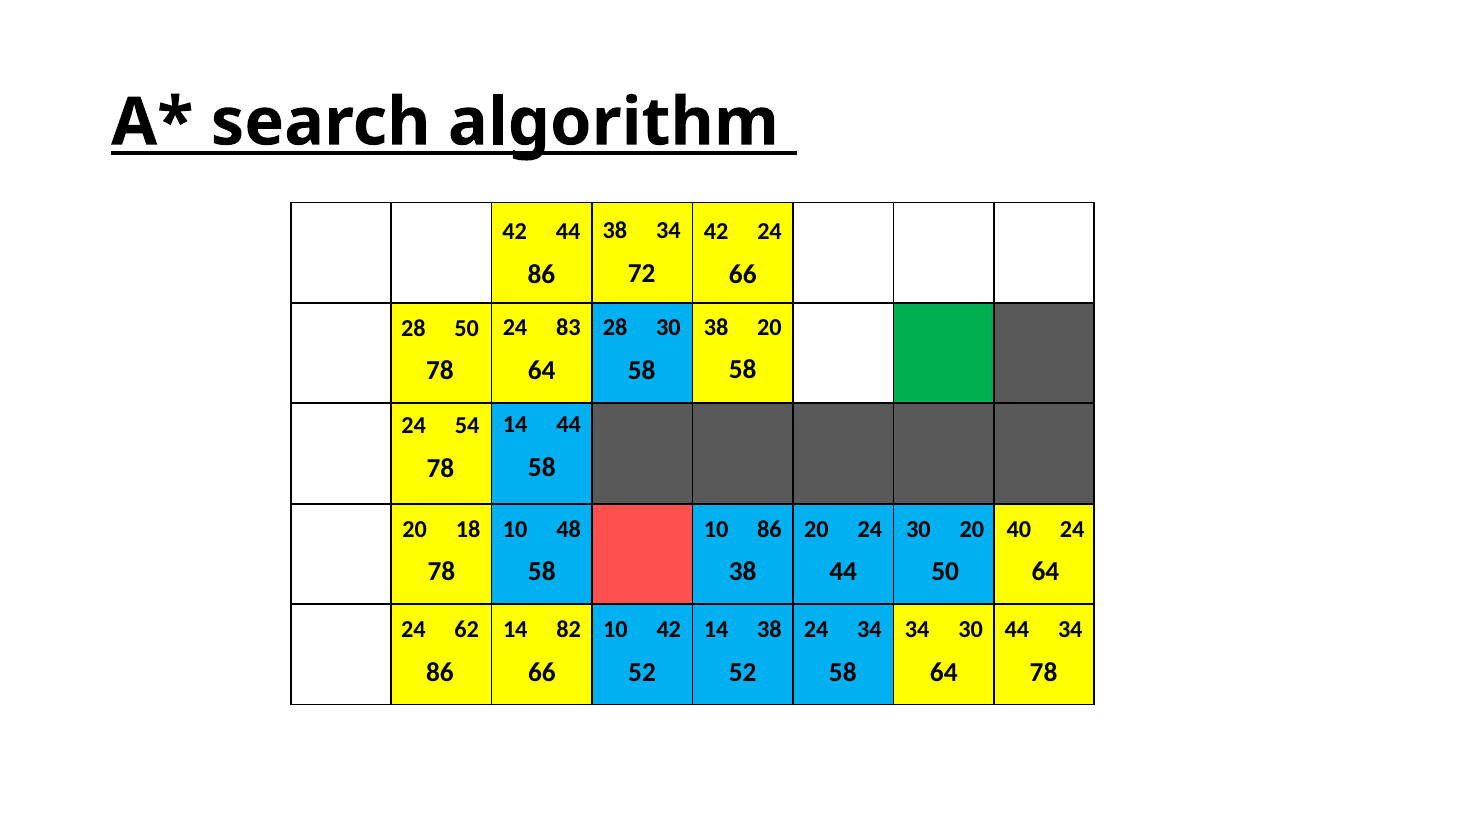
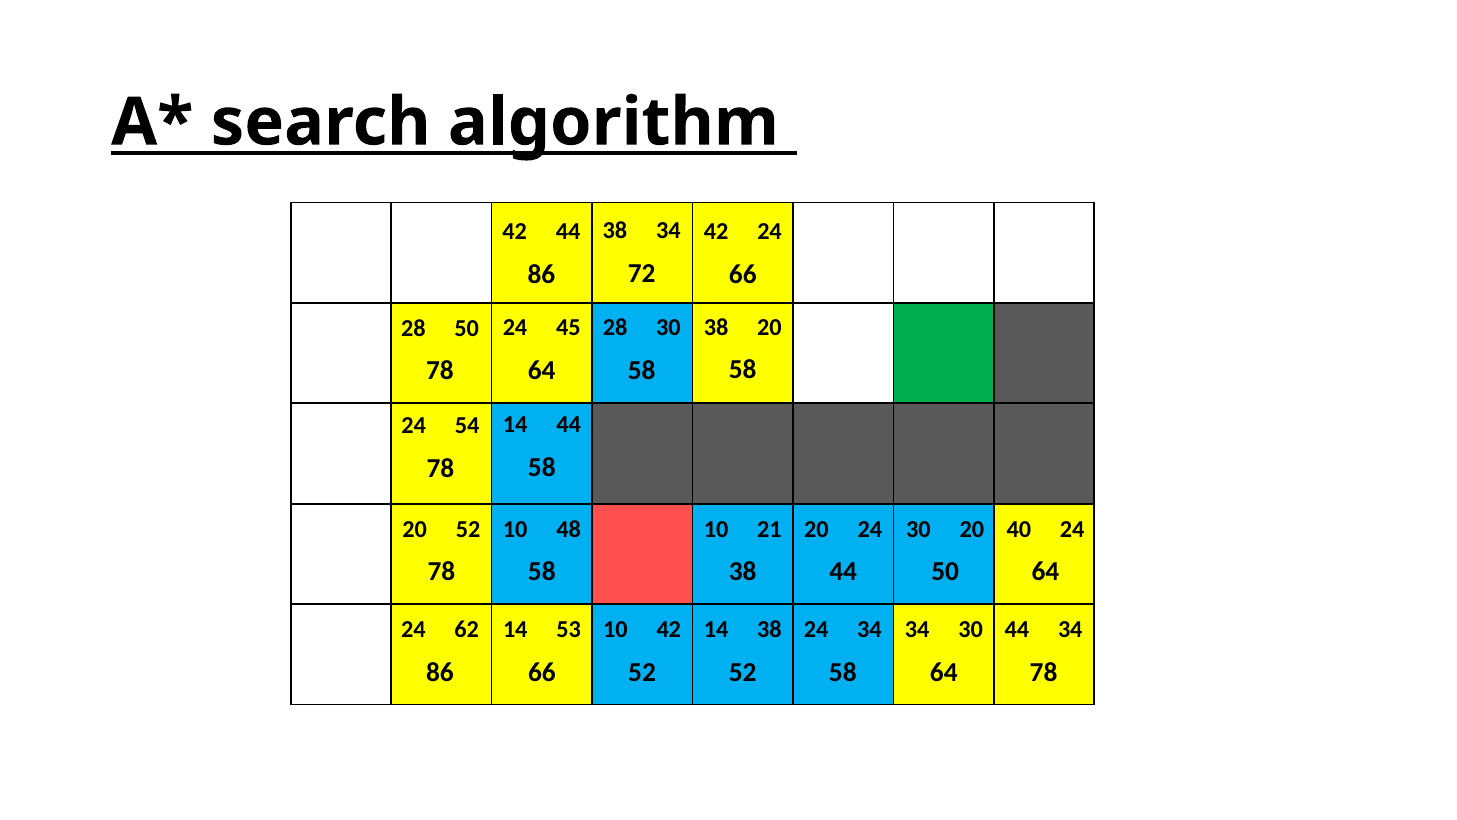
83: 83 -> 45
20 18: 18 -> 52
10 86: 86 -> 21
82: 82 -> 53
